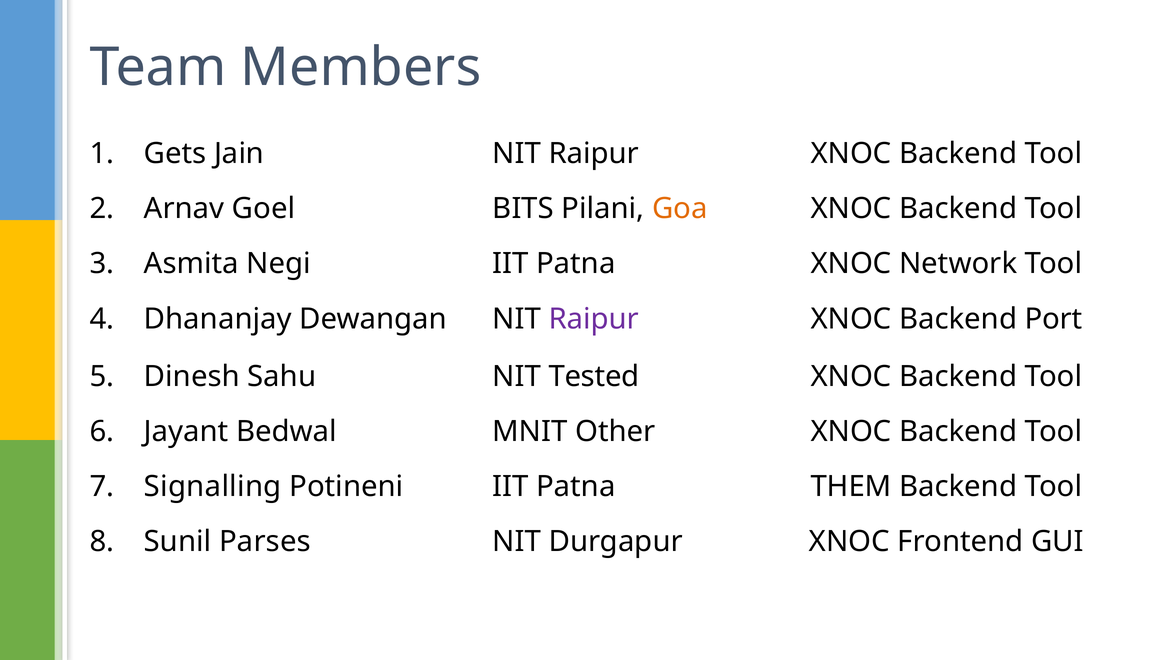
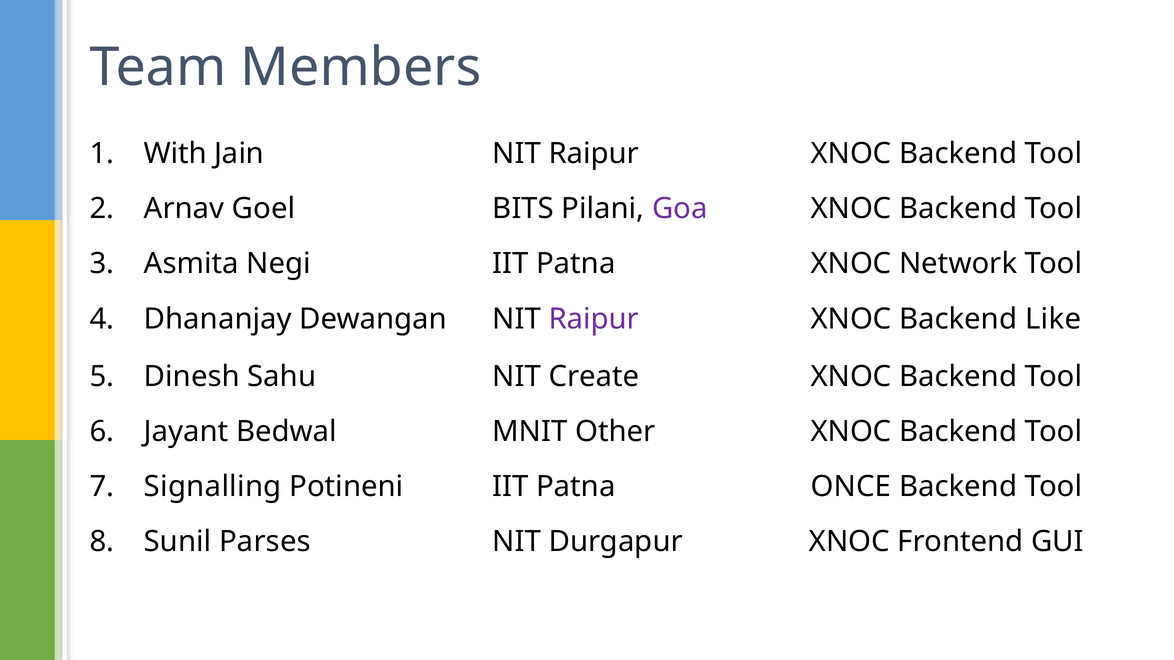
Gets: Gets -> With
Goa colour: orange -> purple
Port: Port -> Like
Tested: Tested -> Create
THEM: THEM -> ONCE
